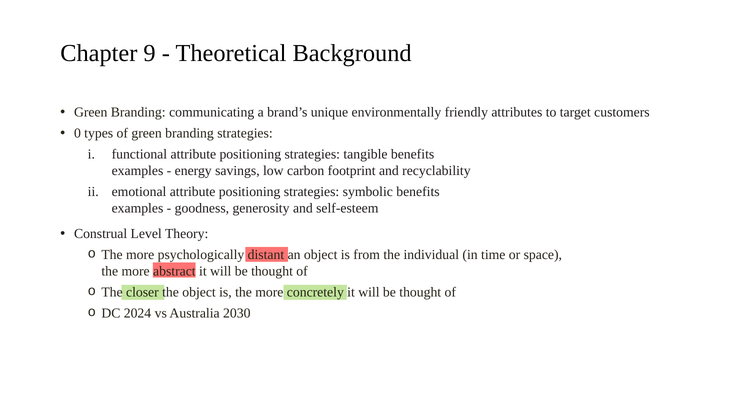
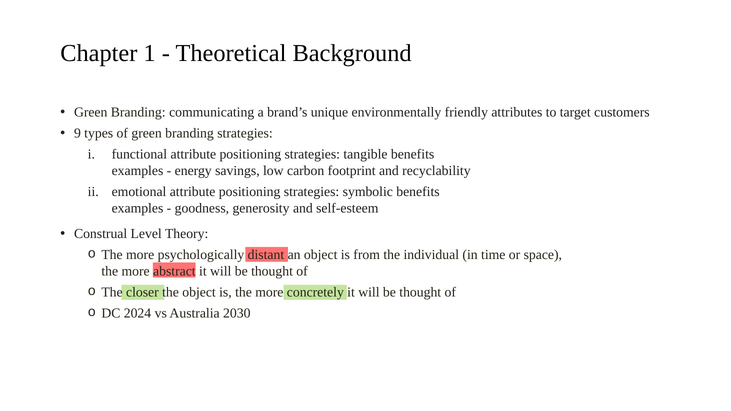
9: 9 -> 1
0: 0 -> 9
